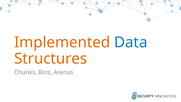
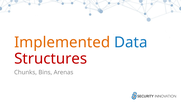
Structures colour: orange -> red
